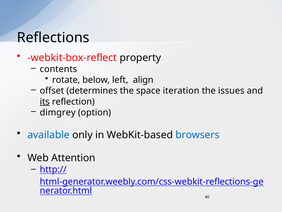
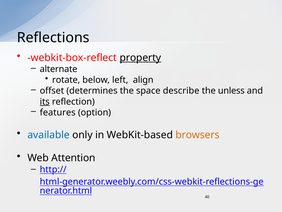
property underline: none -> present
contents: contents -> alternate
iteration: iteration -> describe
issues: issues -> unless
dimgrey: dimgrey -> features
browsers colour: blue -> orange
